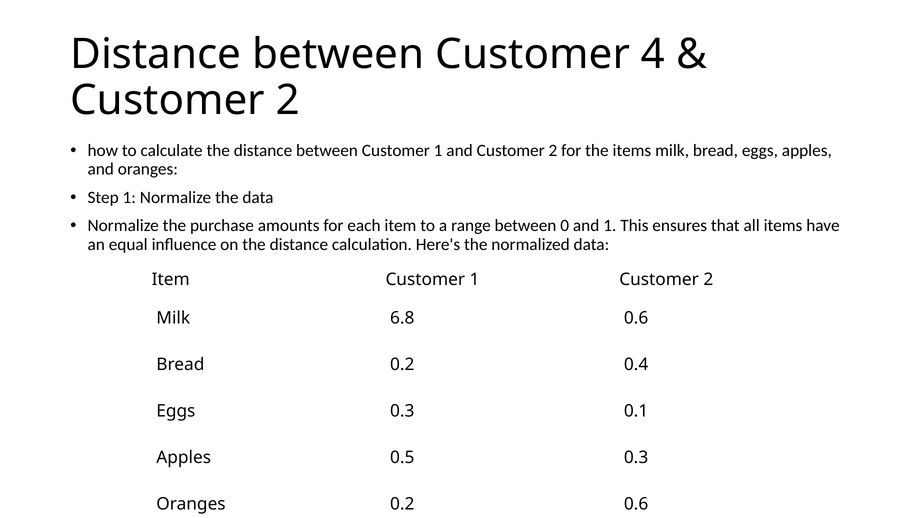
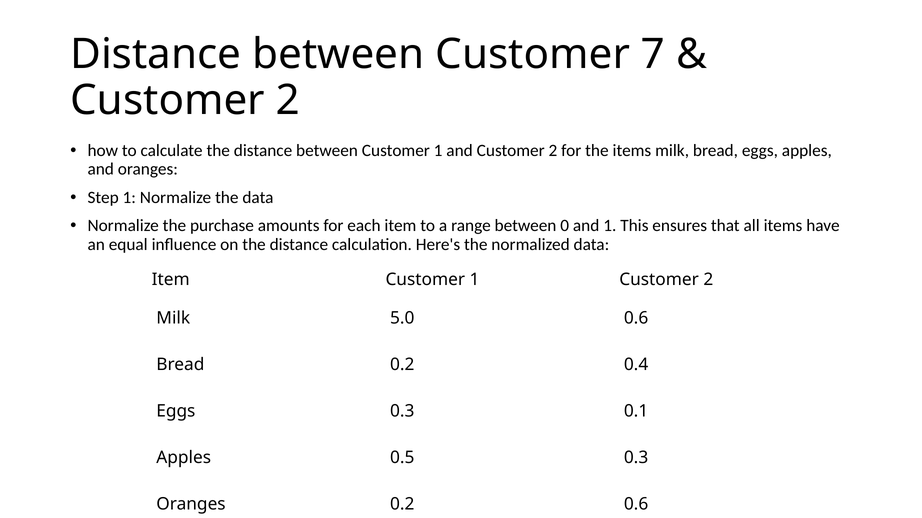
4: 4 -> 7
6.8: 6.8 -> 5.0
